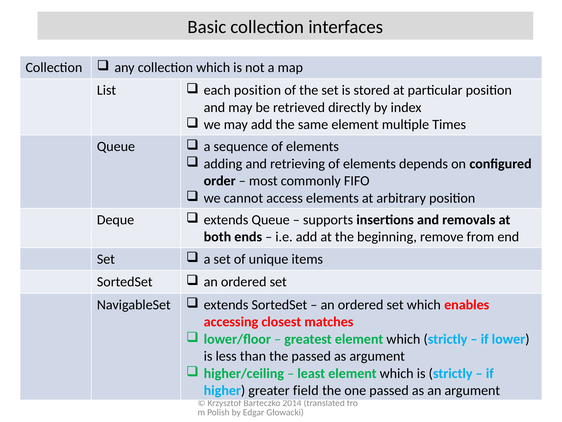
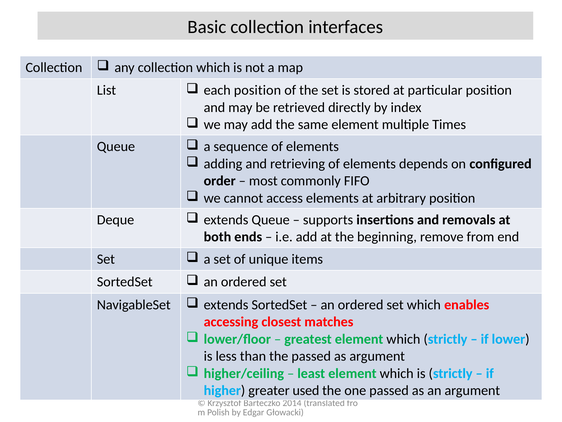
field: field -> used
